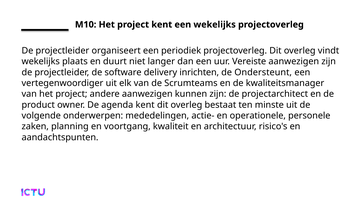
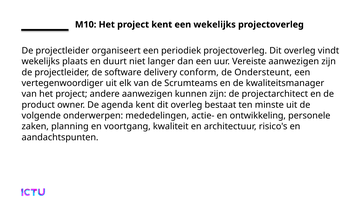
inrichten: inrichten -> conform
operationele: operationele -> ontwikkeling
